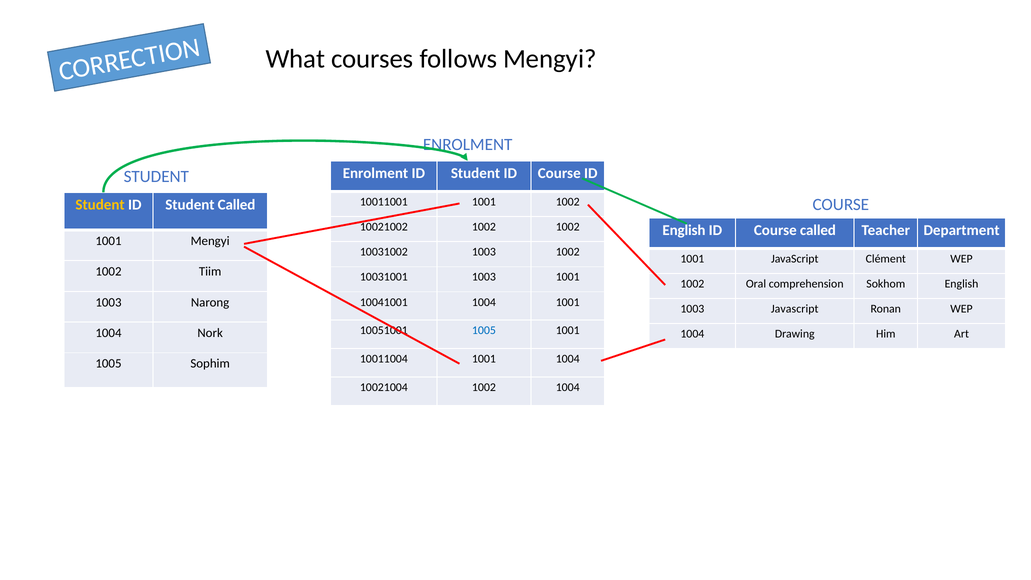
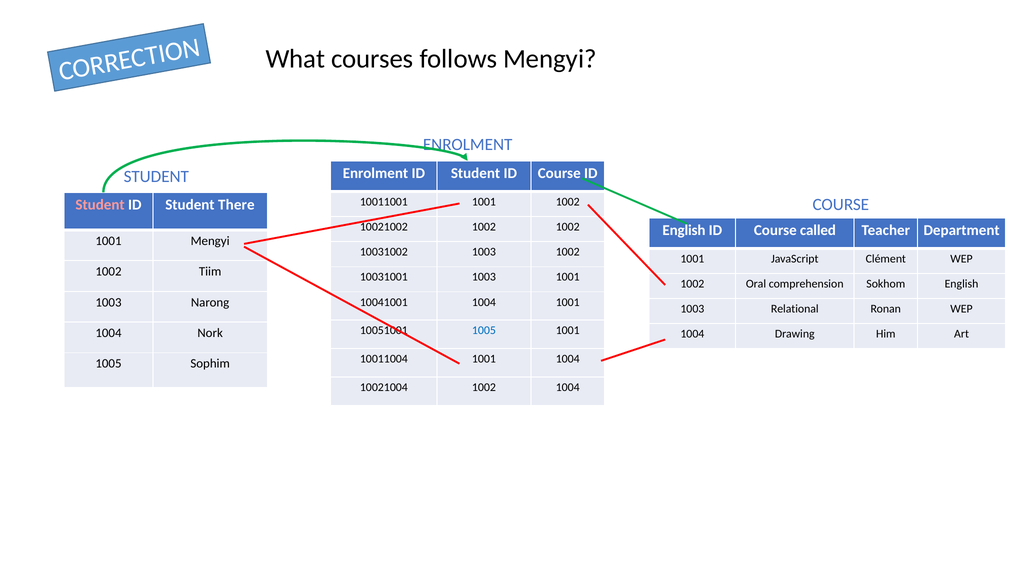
Student at (100, 205) colour: yellow -> pink
Student Called: Called -> There
1003 Javascript: Javascript -> Relational
